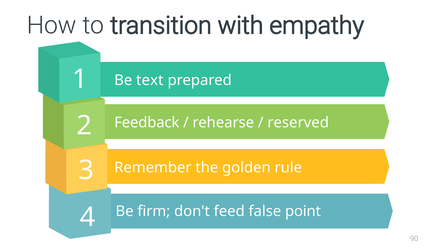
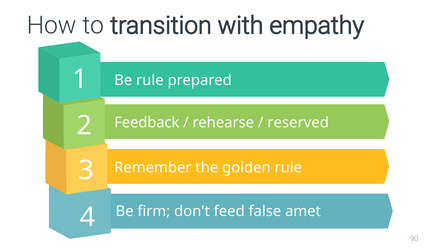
Be text: text -> rule
point: point -> amet
